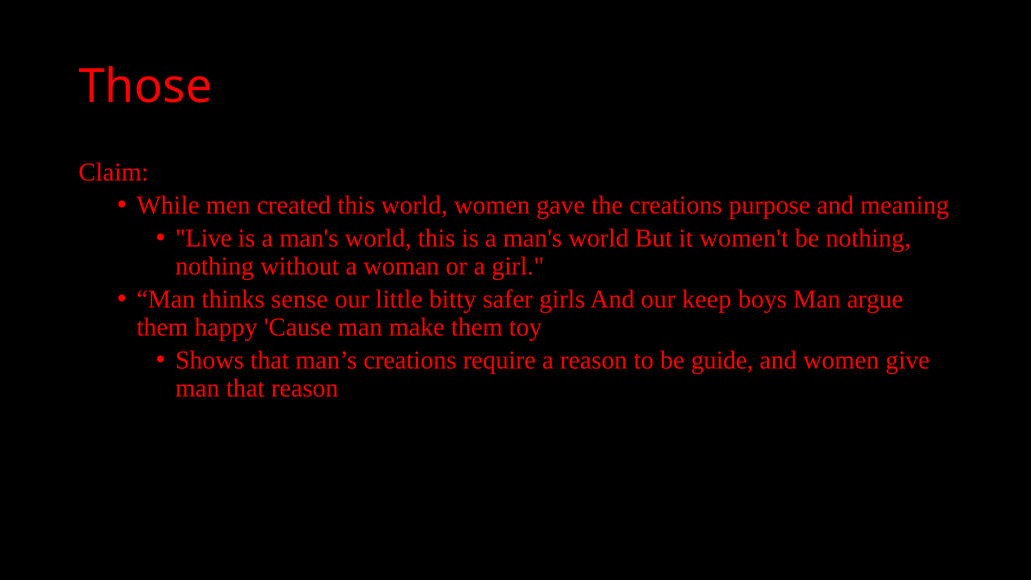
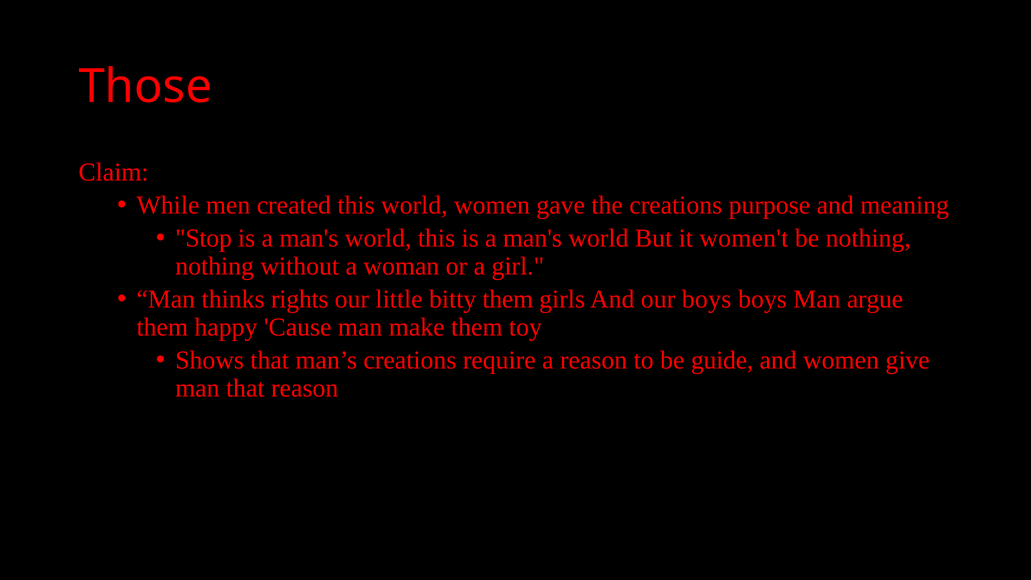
Live: Live -> Stop
sense: sense -> rights
bitty safer: safer -> them
our keep: keep -> boys
